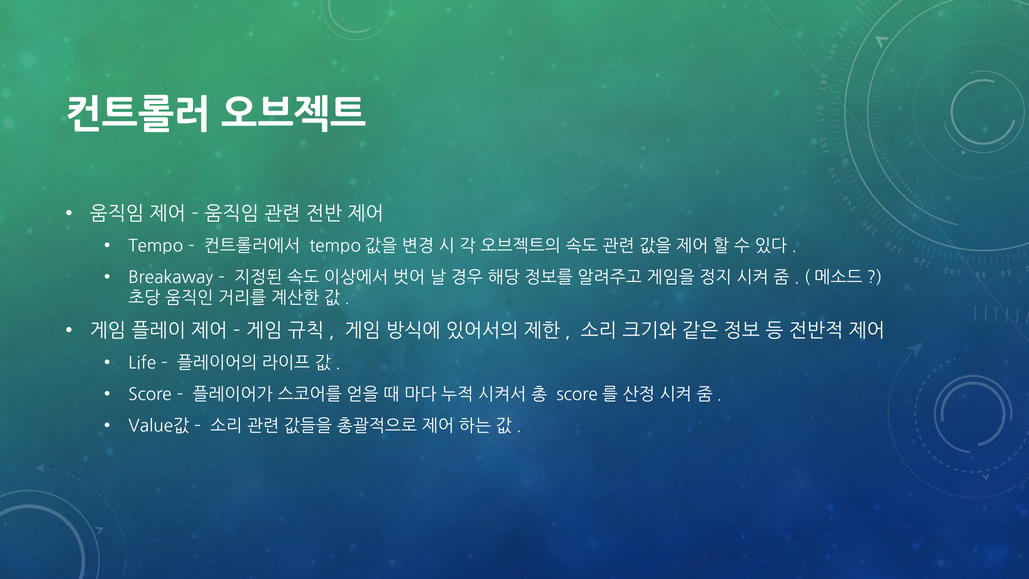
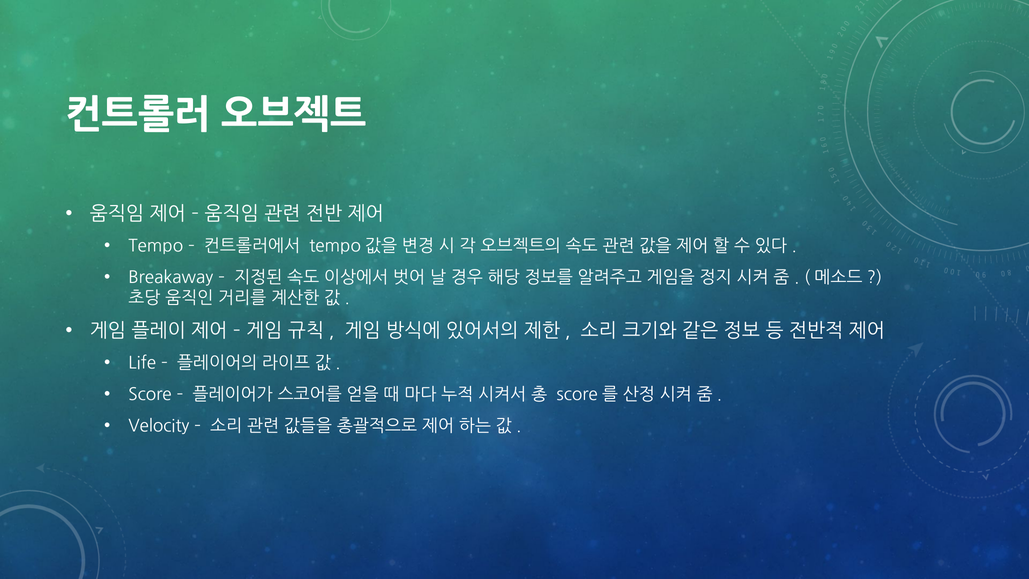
Value값: Value값 -> Velocity
